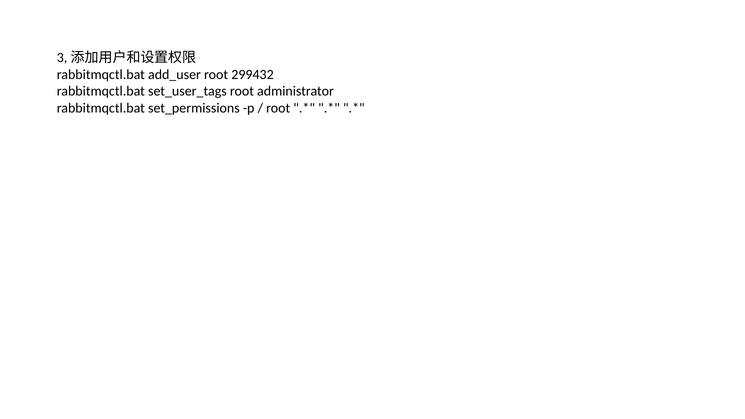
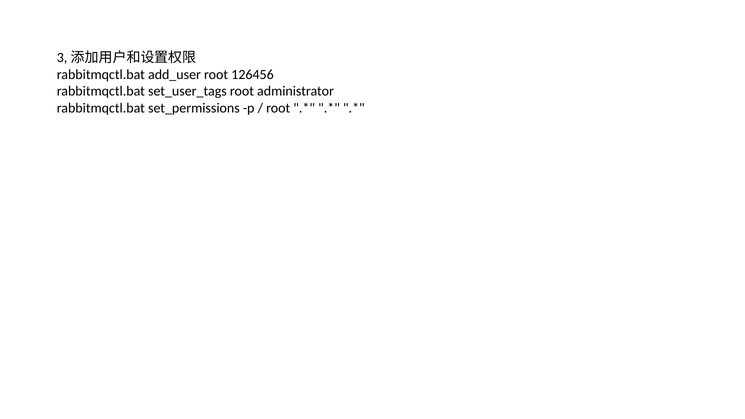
299432: 299432 -> 126456
